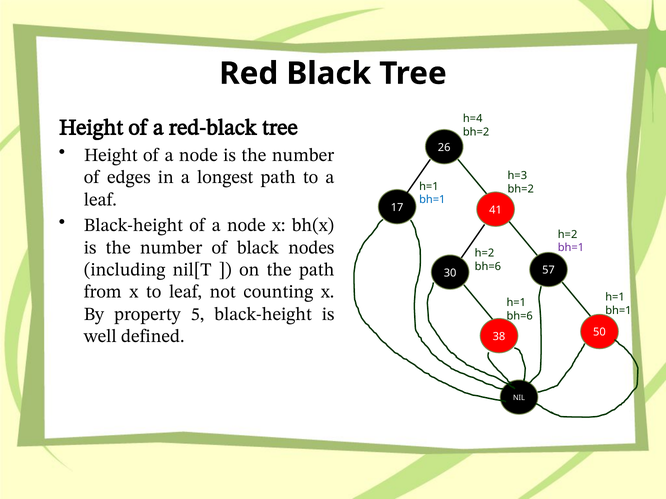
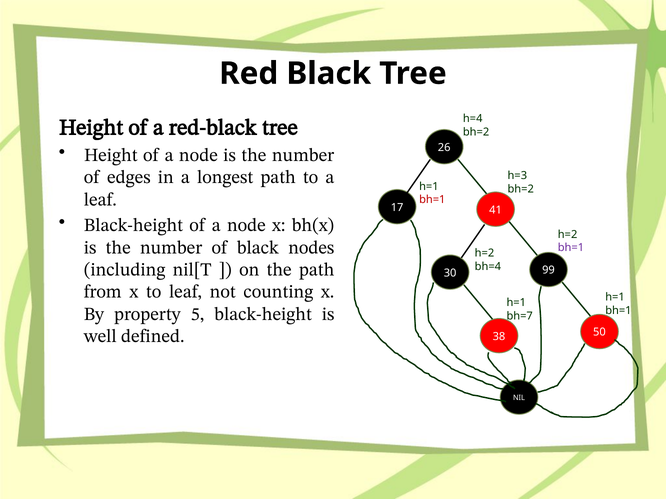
bh=1 at (432, 200) colour: blue -> red
bh=6 at (488, 267): bh=6 -> bh=4
57: 57 -> 99
bh=6 at (520, 316): bh=6 -> bh=7
